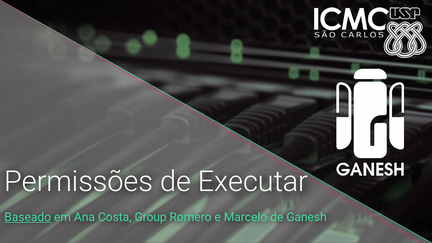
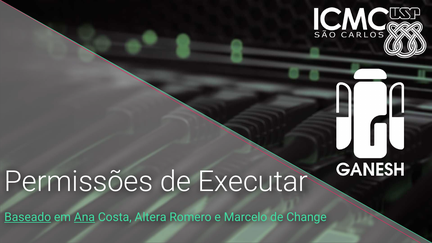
Ana underline: none -> present
Group: Group -> Altera
Ganesh: Ganesh -> Change
